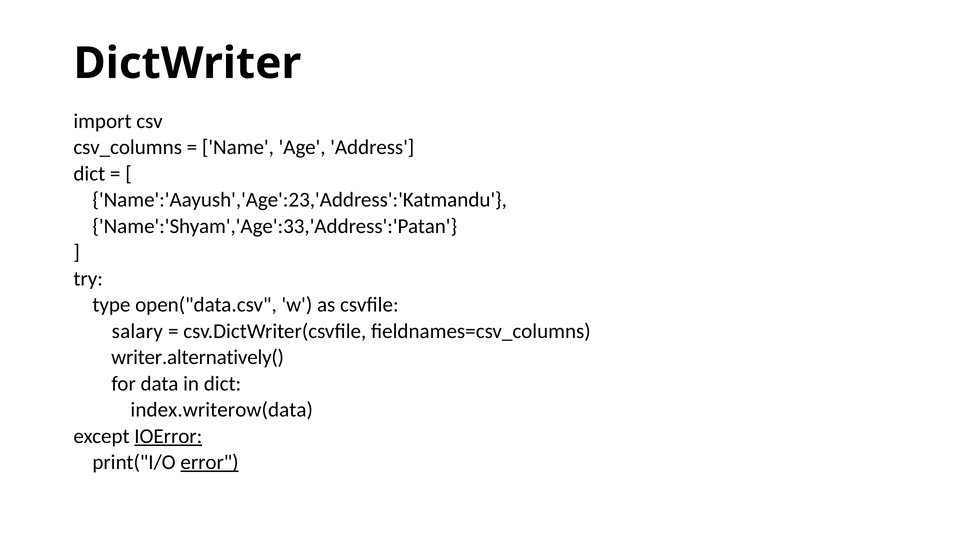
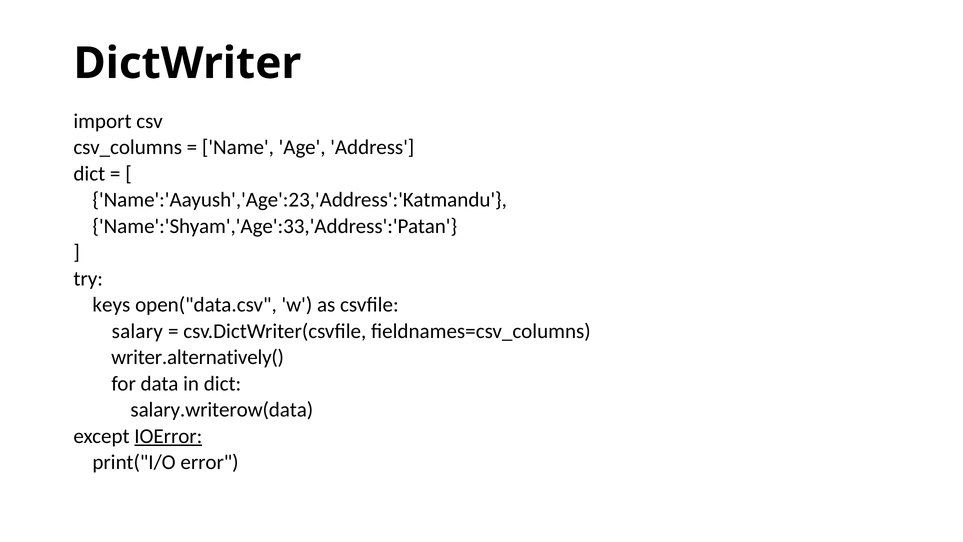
type: type -> keys
index.writerow(data: index.writerow(data -> salary.writerow(data
error underline: present -> none
